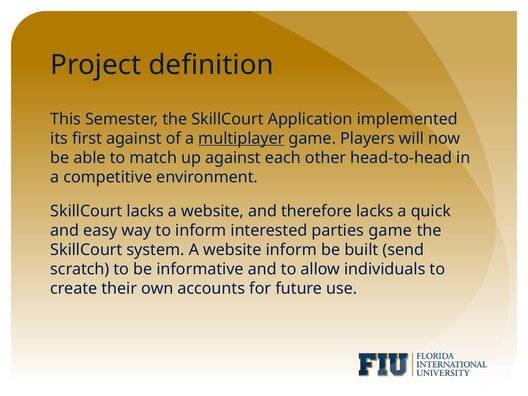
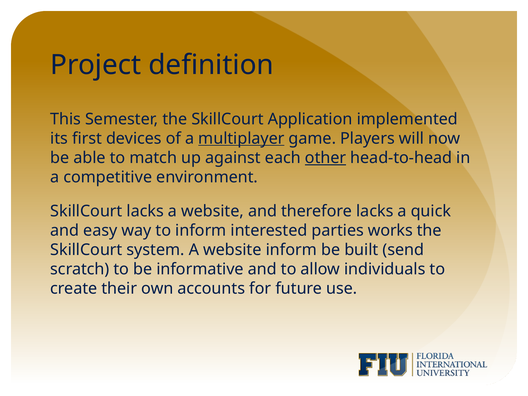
first against: against -> devices
other underline: none -> present
parties game: game -> works
